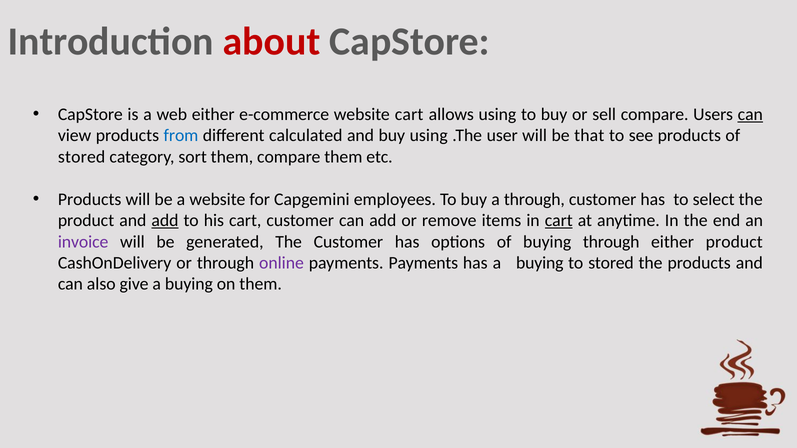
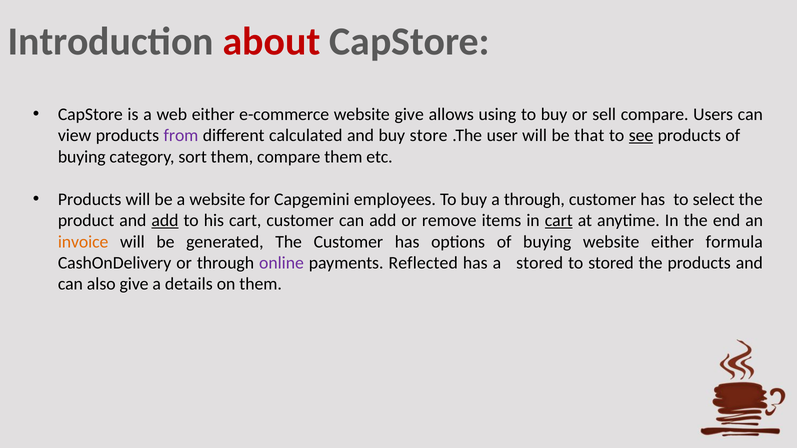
website cart: cart -> give
can at (750, 114) underline: present -> none
from colour: blue -> purple
buy using: using -> store
see underline: none -> present
stored at (82, 157): stored -> buying
invoice colour: purple -> orange
buying through: through -> website
either product: product -> formula
payments Payments: Payments -> Reflected
has a buying: buying -> stored
give a buying: buying -> details
